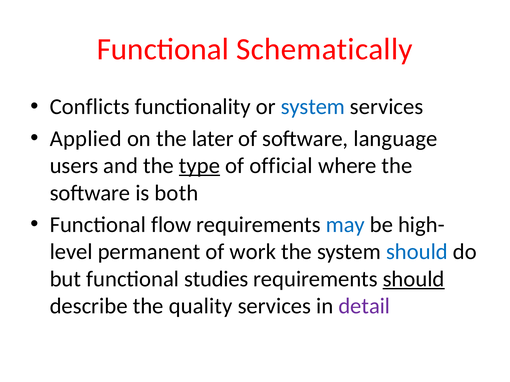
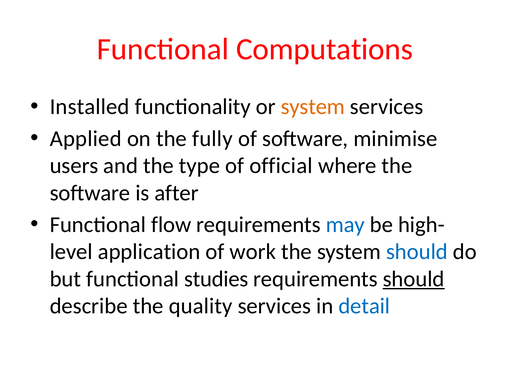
Schematically: Schematically -> Computations
Conflicts: Conflicts -> Installed
system at (313, 107) colour: blue -> orange
later: later -> fully
language: language -> minimise
type underline: present -> none
both: both -> after
permanent: permanent -> application
detail colour: purple -> blue
